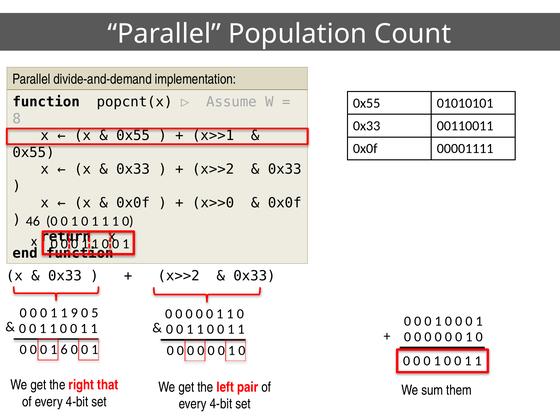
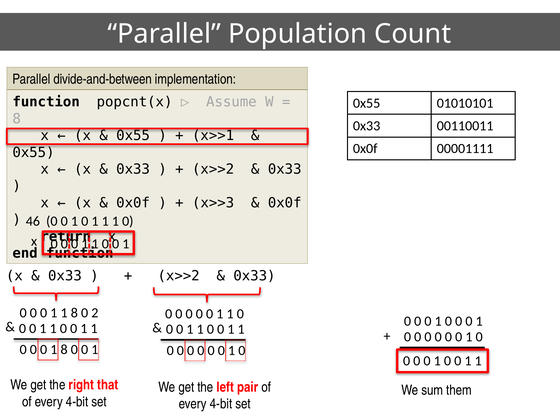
divide-and-demand: divide-and-demand -> divide-and-between
x>>0: x>>0 -> x>>3
1 1 9: 9 -> 8
5: 5 -> 2
6 at (64, 350): 6 -> 8
